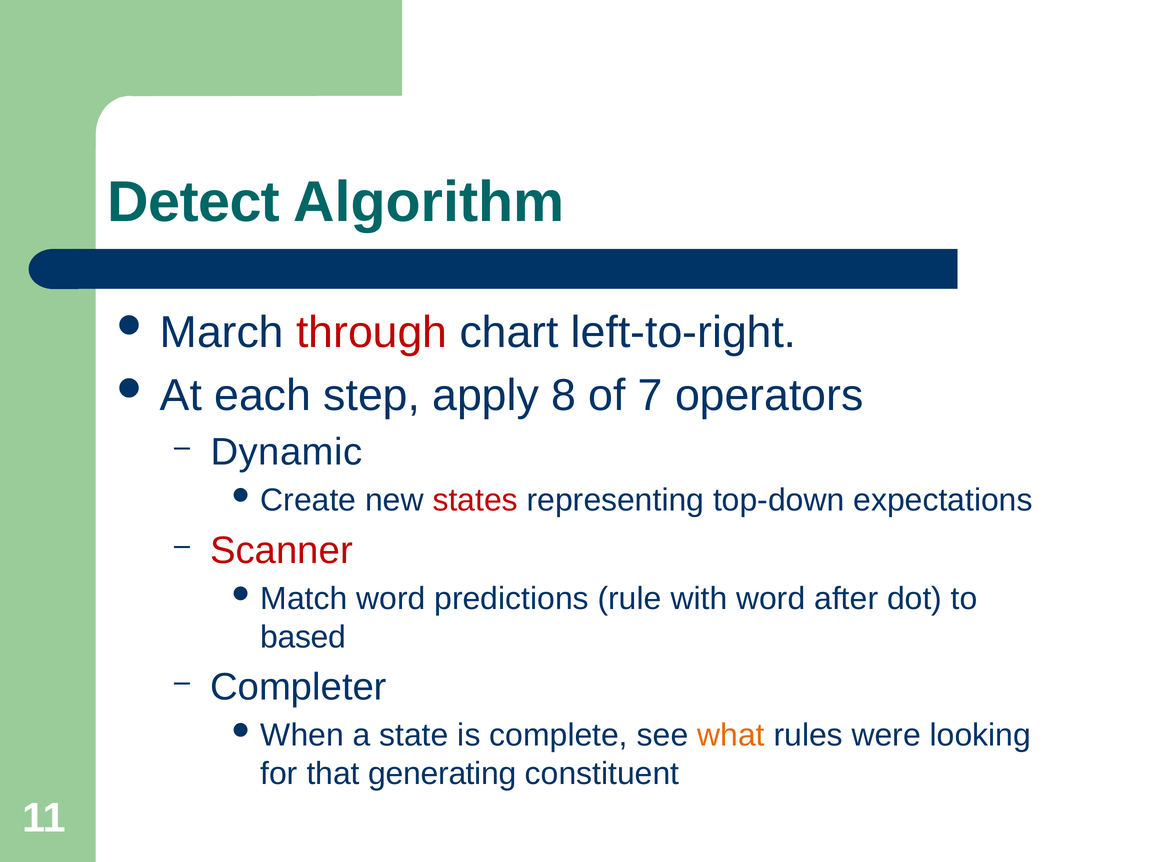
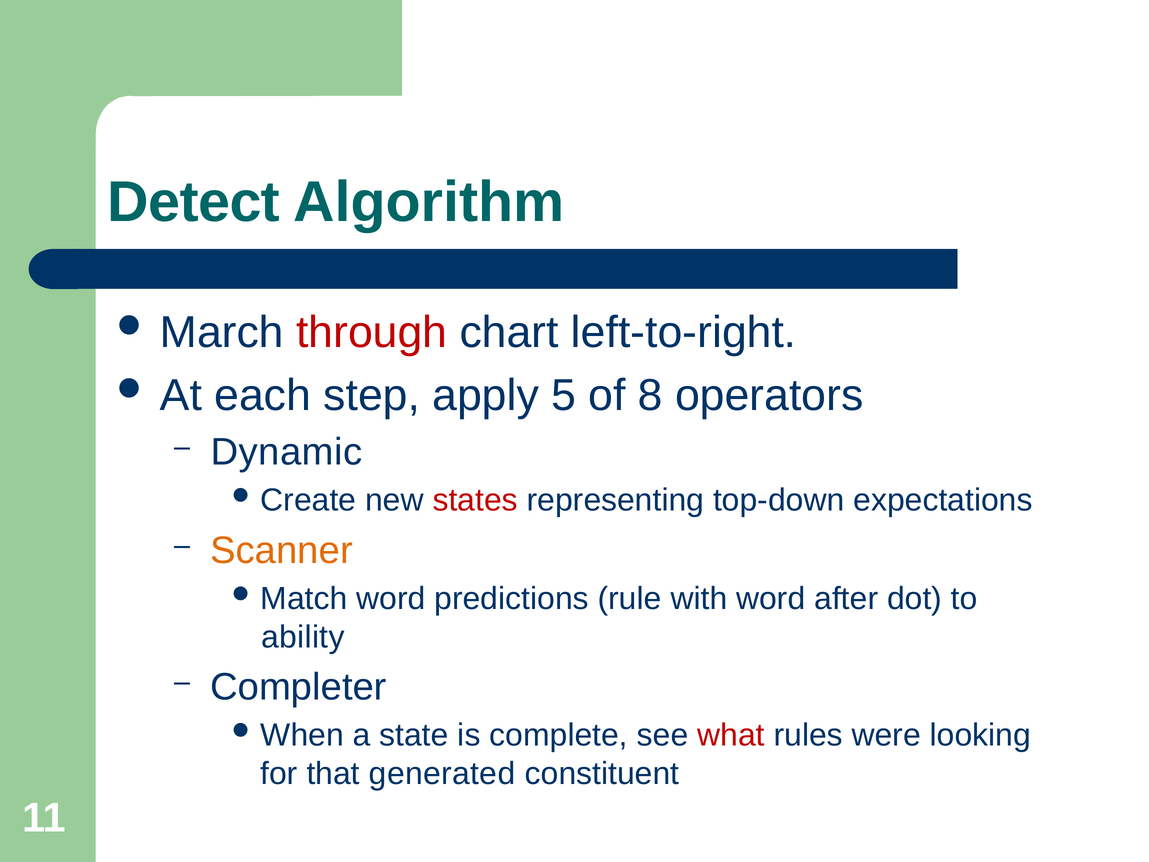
8: 8 -> 5
7: 7 -> 8
Scanner colour: red -> orange
based: based -> ability
what colour: orange -> red
generating: generating -> generated
